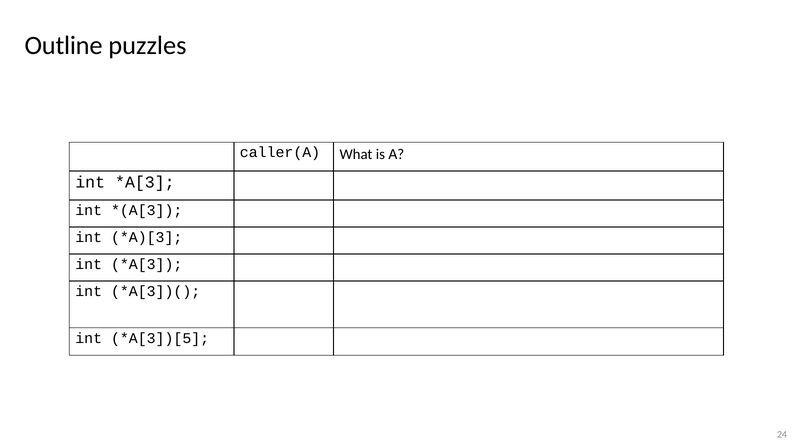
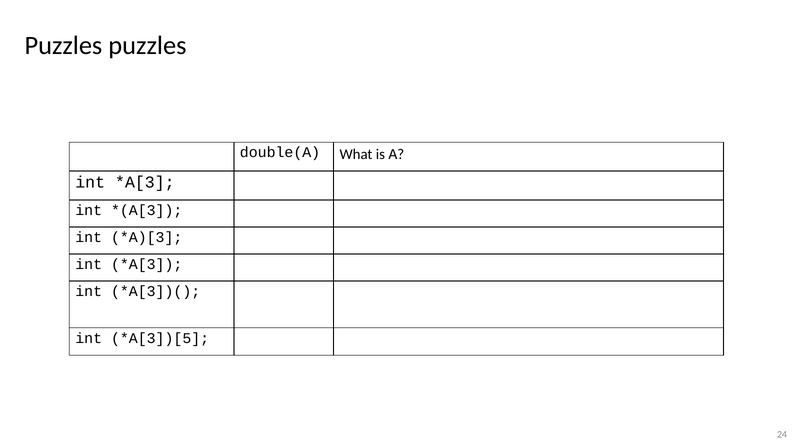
Outline at (64, 46): Outline -> Puzzles
caller(A: caller(A -> double(A
